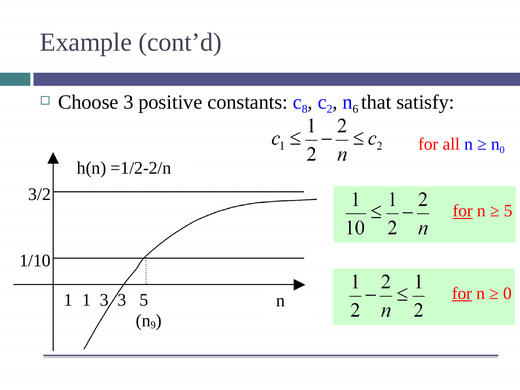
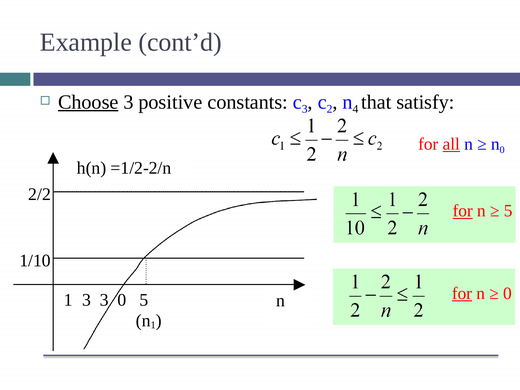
Choose underline: none -> present
8 at (305, 109): 8 -> 3
6: 6 -> 4
all underline: none -> present
3/2: 3/2 -> 2/2
1 1: 1 -> 3
3 3: 3 -> 0
n 9: 9 -> 1
